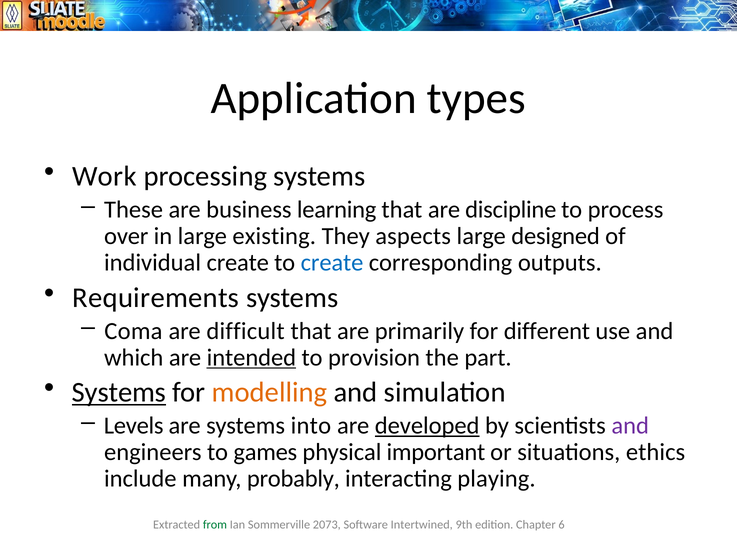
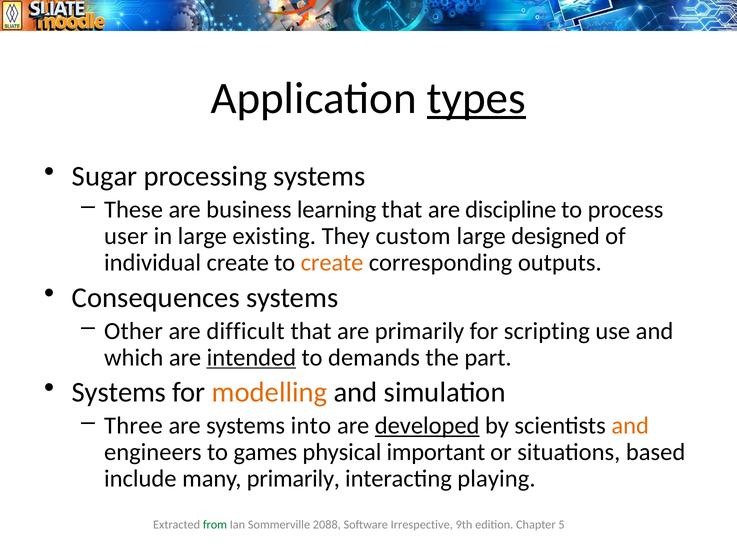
types underline: none -> present
Work: Work -> Sugar
over: over -> user
aspects: aspects -> custom
create at (332, 263) colour: blue -> orange
Requirements: Requirements -> Consequences
Coma: Coma -> Other
different: different -> scripting
provision: provision -> demands
Systems at (119, 393) underline: present -> none
Levels: Levels -> Three
and at (630, 426) colour: purple -> orange
ethics: ethics -> based
many probably: probably -> primarily
2073: 2073 -> 2088
Intertwined: Intertwined -> Irrespective
6: 6 -> 5
